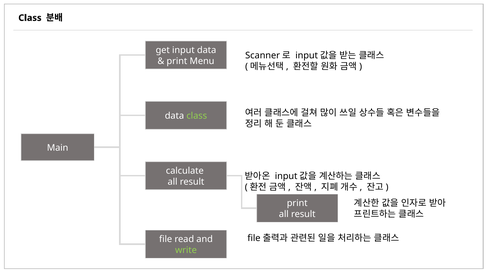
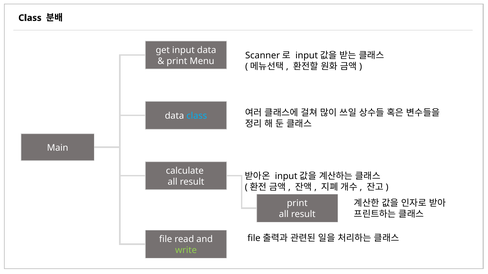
class at (197, 116) colour: light green -> light blue
